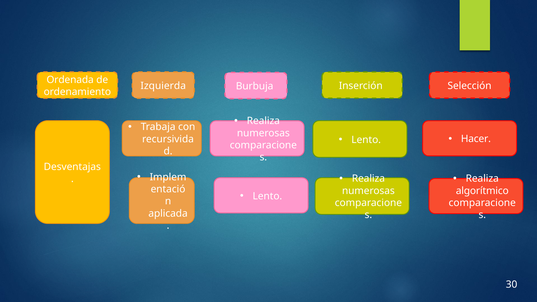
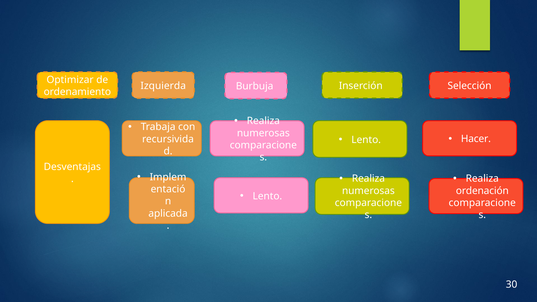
Ordenada: Ordenada -> Optimizar
algorítmico: algorítmico -> ordenación
